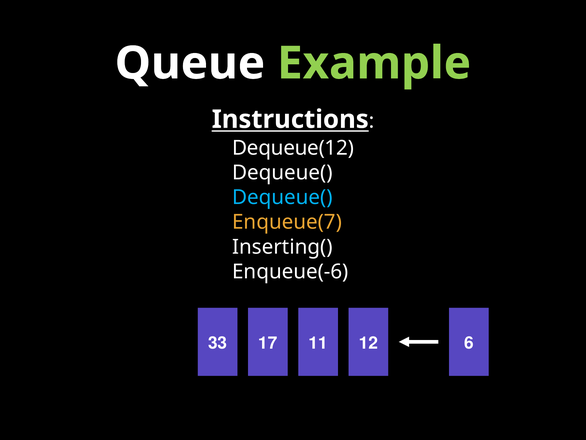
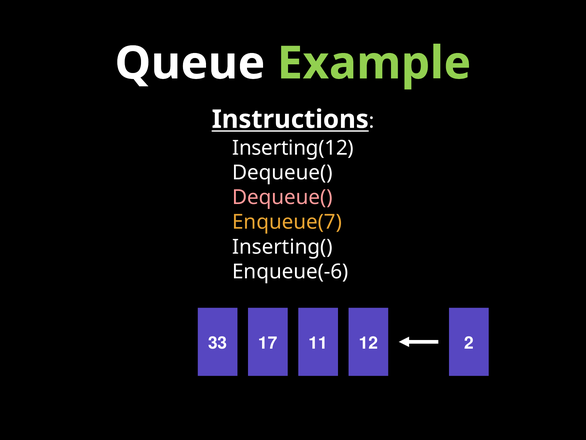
Dequeue(12: Dequeue(12 -> Inserting(12
Dequeue( at (282, 197) colour: light blue -> pink
6: 6 -> 2
